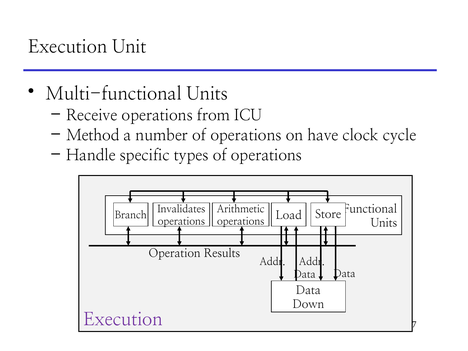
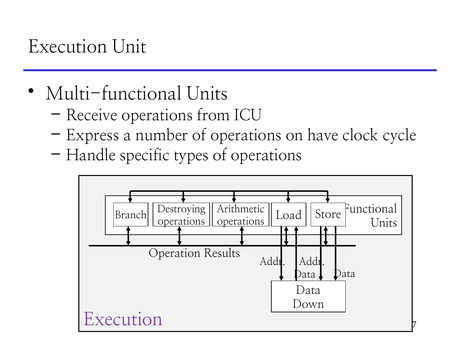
Method: Method -> Express
Invalidates: Invalidates -> Destroying
